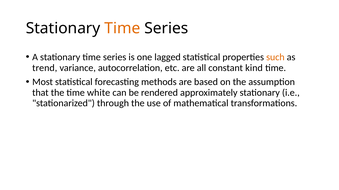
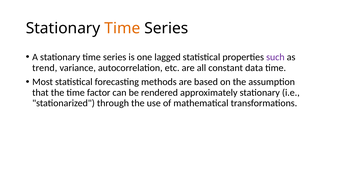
such colour: orange -> purple
kind: kind -> data
white: white -> factor
